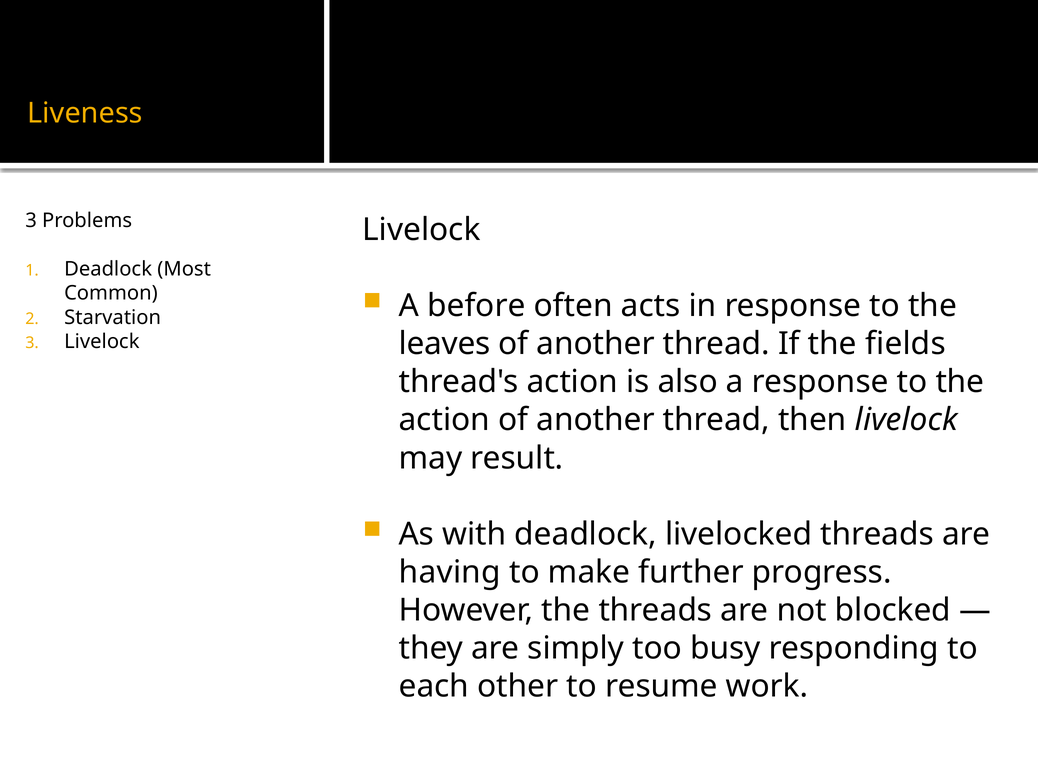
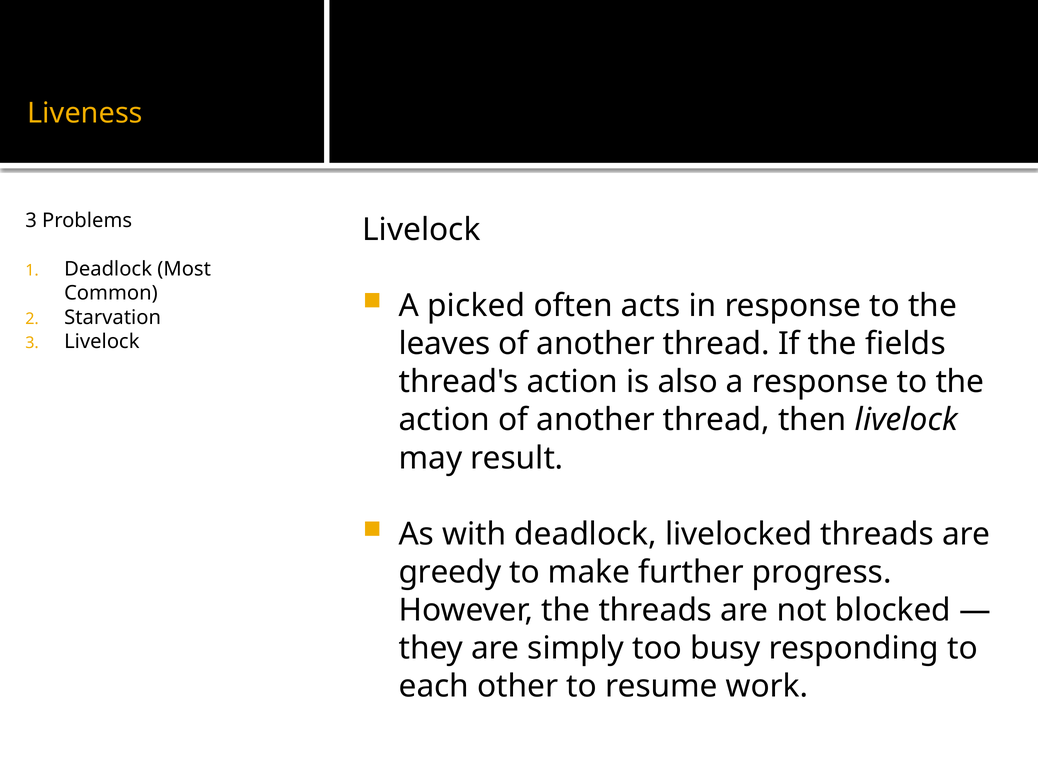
before: before -> picked
having: having -> greedy
